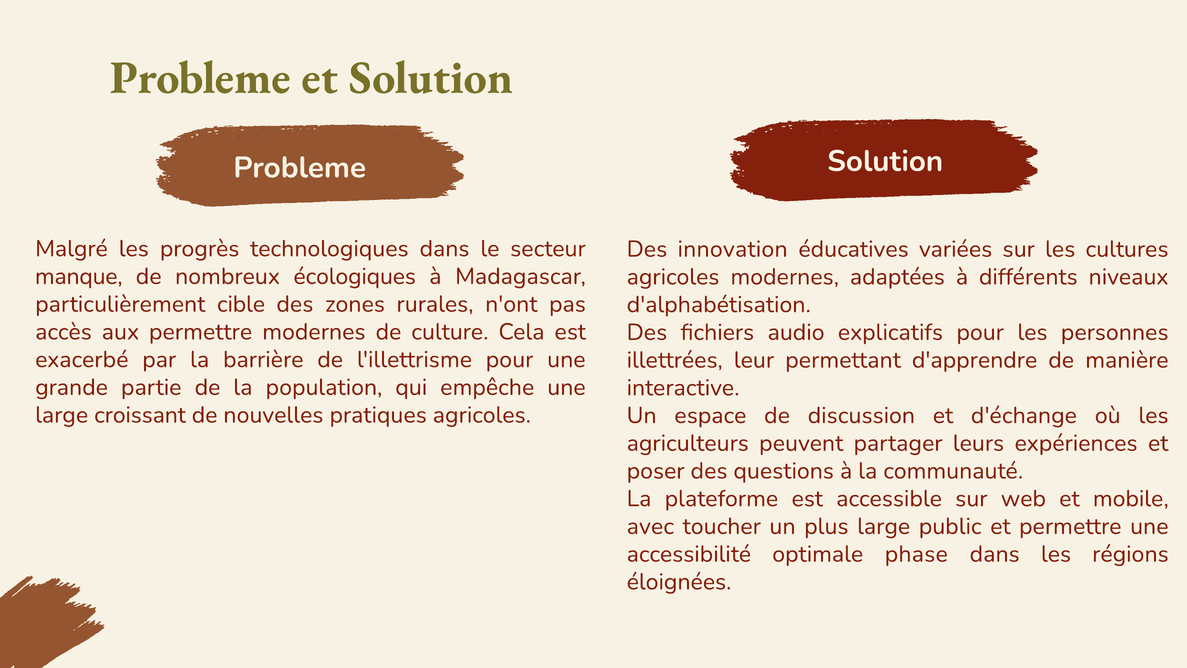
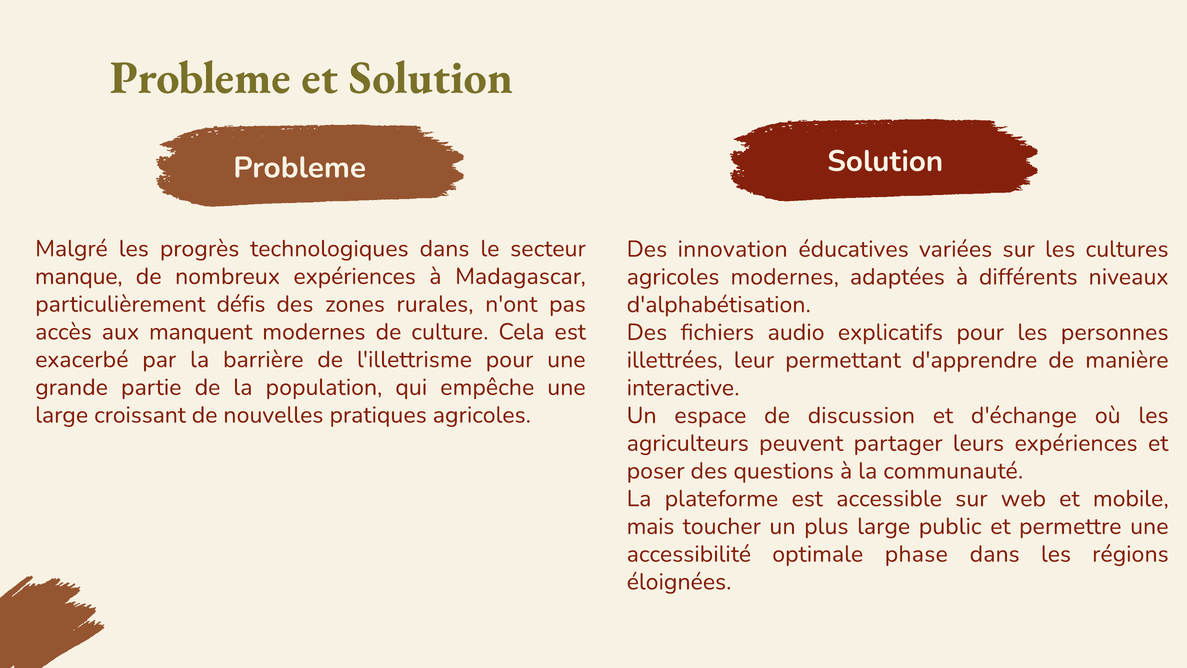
nombreux écologiques: écologiques -> expériences
cible: cible -> défis
aux permettre: permettre -> manquent
avec: avec -> mais
